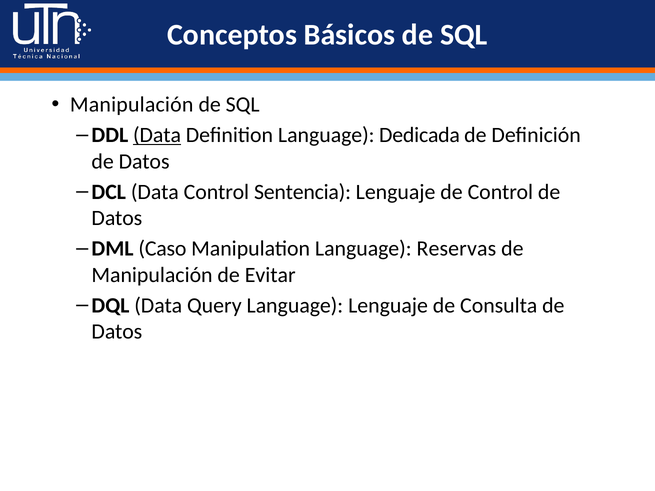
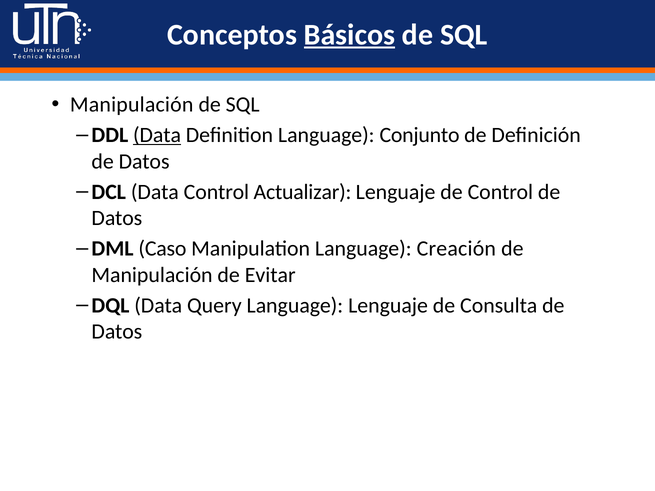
Básicos underline: none -> present
Dedicada: Dedicada -> Conjunto
Sentencia: Sentencia -> Actualizar
Reservas: Reservas -> Creación
